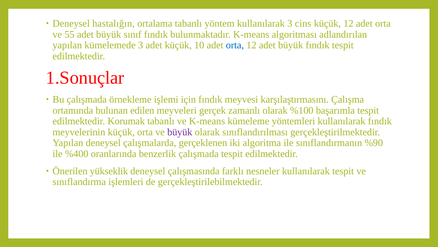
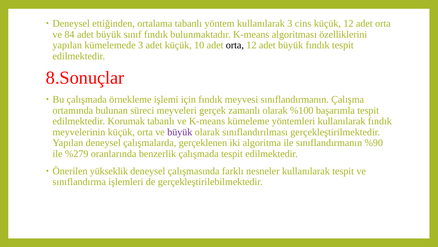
hastalığın: hastalığın -> ettiğinden
55: 55 -> 84
adlandırılan: adlandırılan -> özelliklerini
orta at (235, 45) colour: blue -> black
1.Sonuçlar: 1.Sonuçlar -> 8.Sonuçlar
meyvesi karşılaştırmasını: karşılaştırmasını -> sınıflandırmanın
edilen: edilen -> süreci
%400: %400 -> %279
